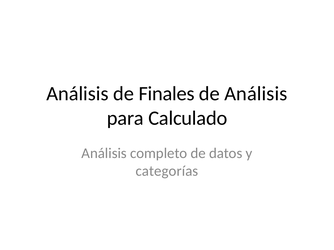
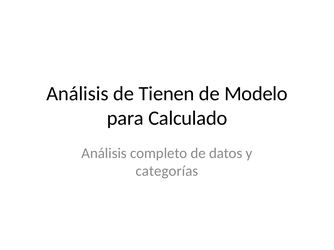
Finales: Finales -> Tienen
de Análisis: Análisis -> Modelo
